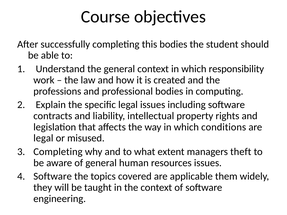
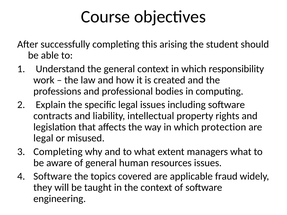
this bodies: bodies -> arising
conditions: conditions -> protection
managers theft: theft -> what
them: them -> fraud
